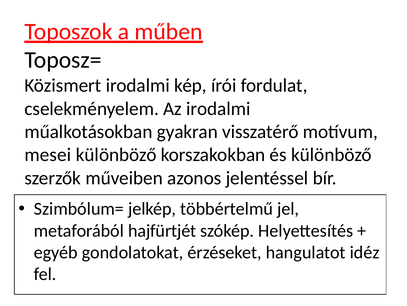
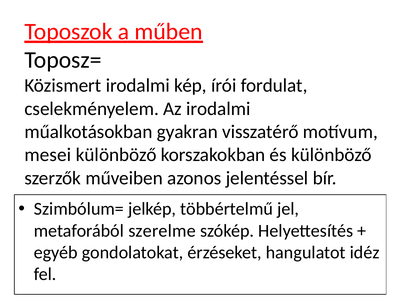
hajfürtjét: hajfürtjét -> szerelme
